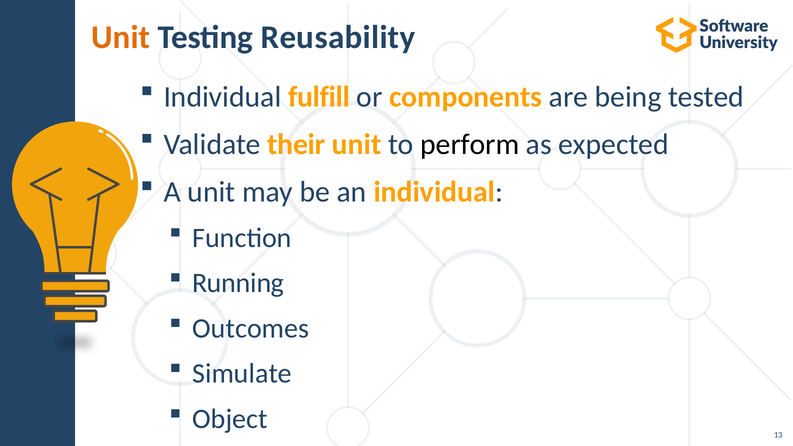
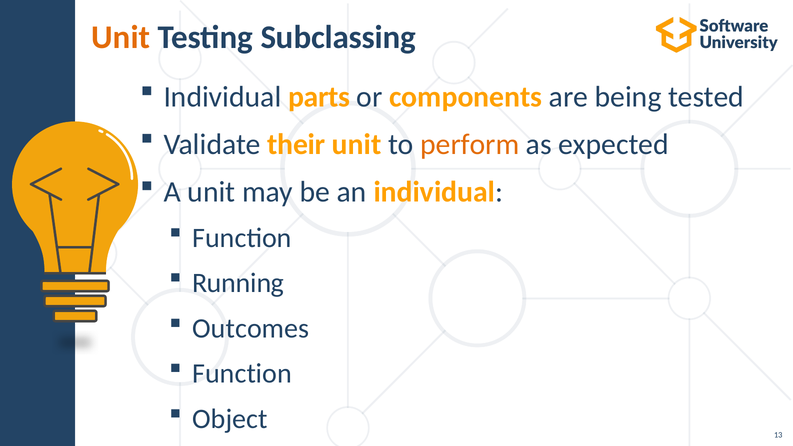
Reusability: Reusability -> Subclassing
fulfill: fulfill -> parts
perform colour: black -> orange
Simulate at (242, 374): Simulate -> Function
